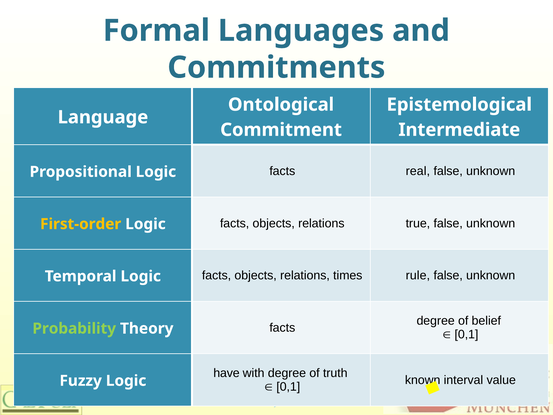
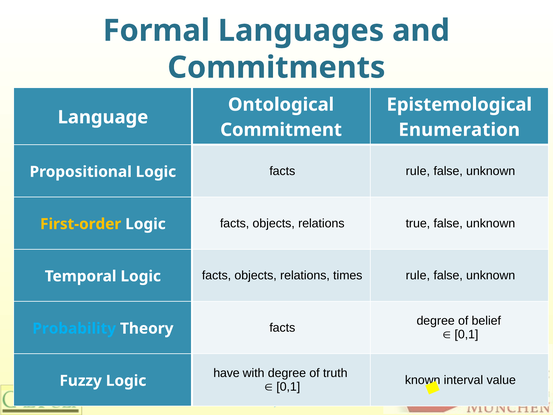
Intermediate: Intermediate -> Enumeration
facts real: real -> rule
Probability colour: light green -> light blue
